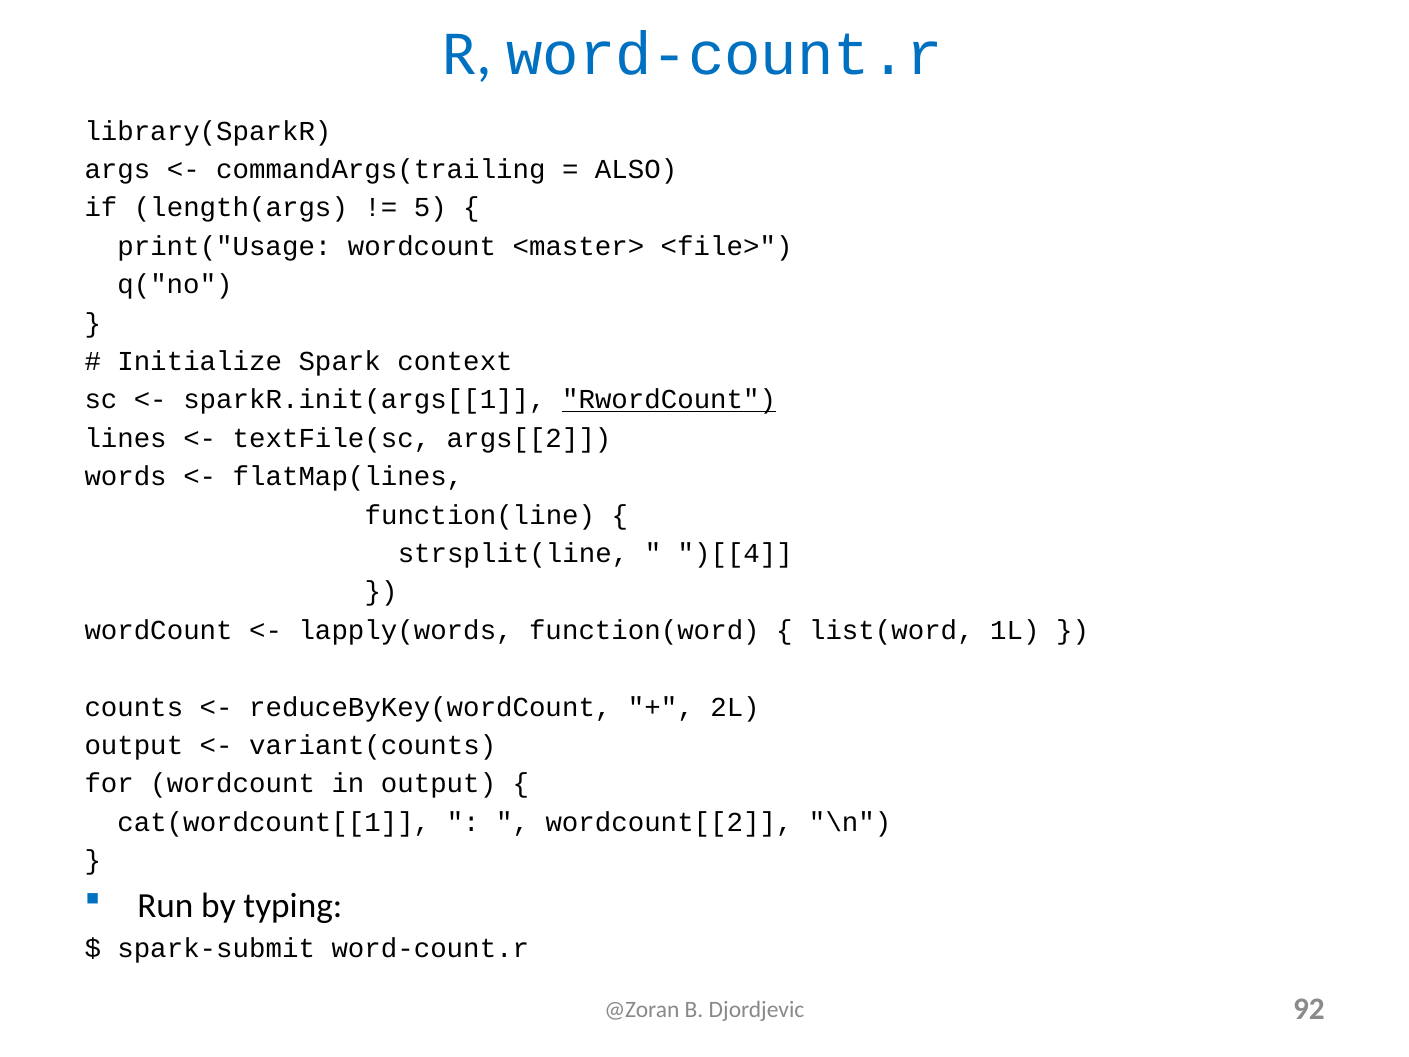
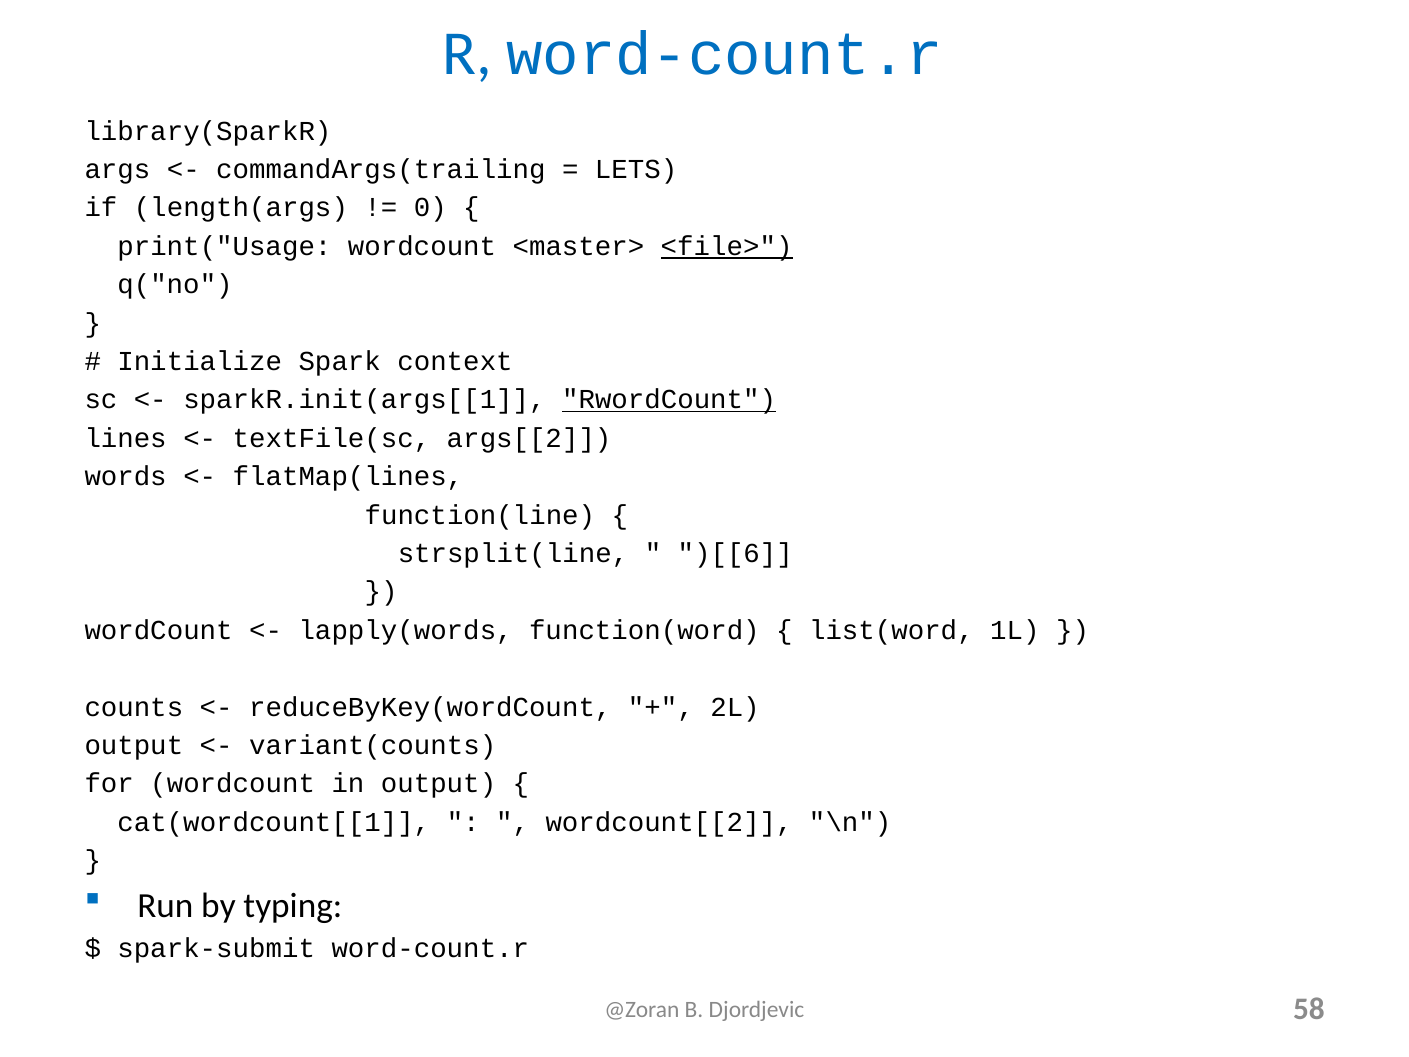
ALSO: ALSO -> LETS
5: 5 -> 0
<file> underline: none -> present
)[[4: )[[4 -> )[[6
92: 92 -> 58
